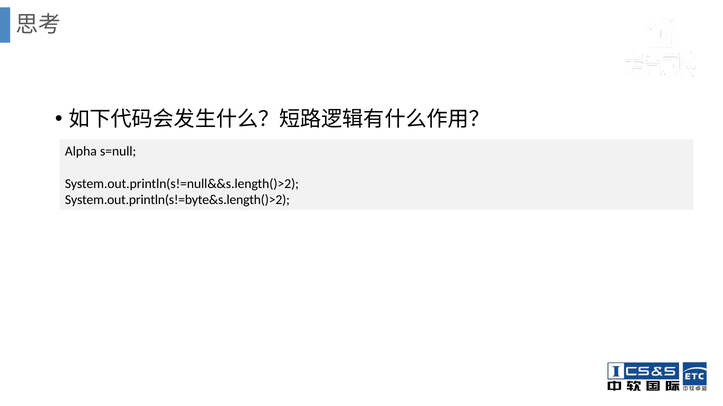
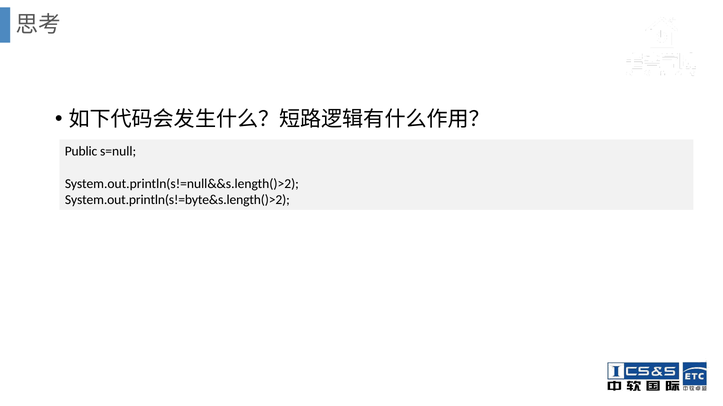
Alpha: Alpha -> Public
